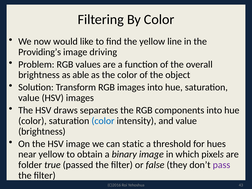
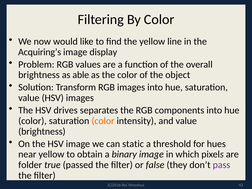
Providing’s: Providing’s -> Acquiring’s
driving: driving -> display
draws: draws -> drives
color at (103, 121) colour: blue -> orange
